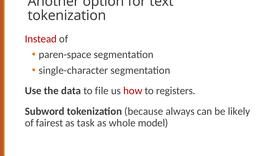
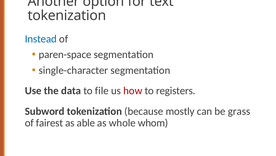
Instead colour: red -> blue
always: always -> mostly
likely: likely -> grass
task: task -> able
model: model -> whom
